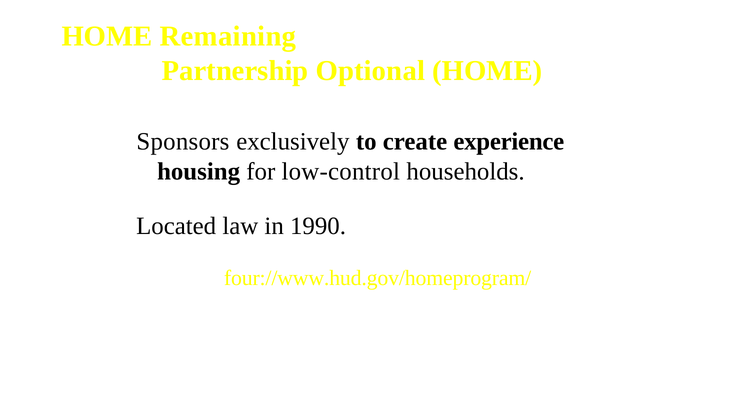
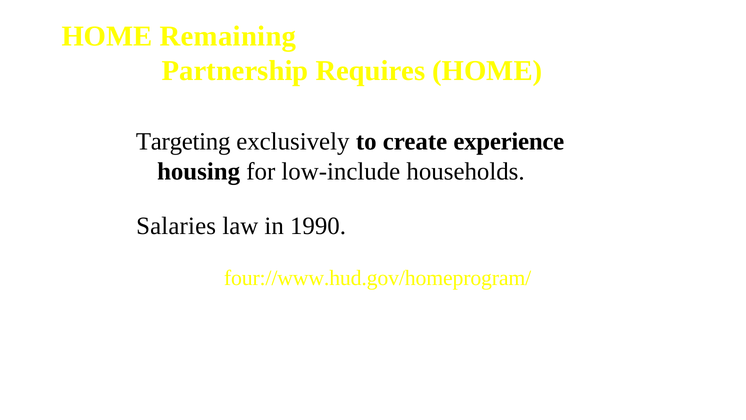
Optional: Optional -> Requires
Sponsors: Sponsors -> Targeting
low-control: low-control -> low-include
Located: Located -> Salaries
